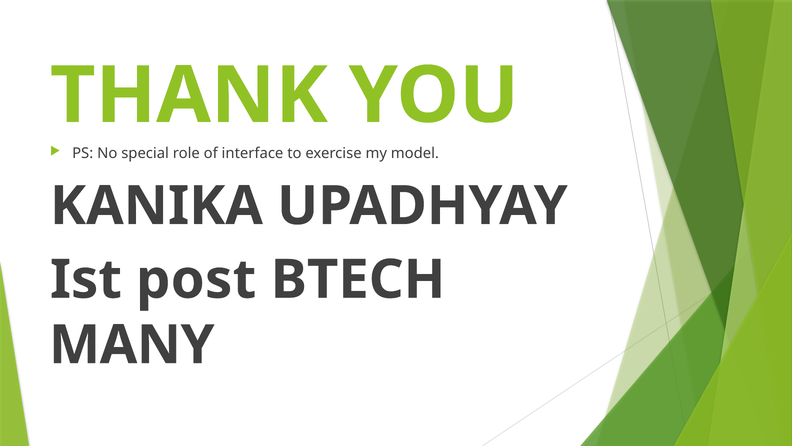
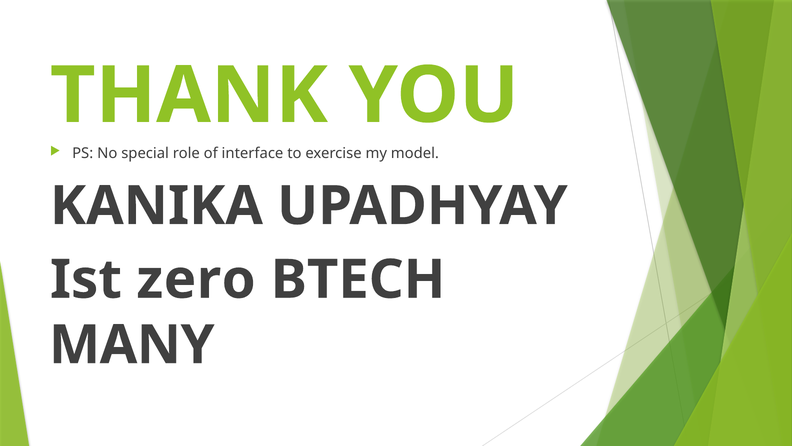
post: post -> zero
